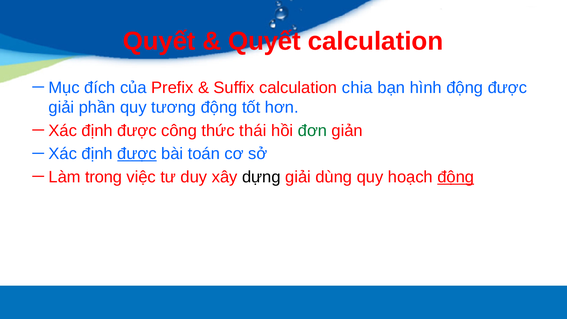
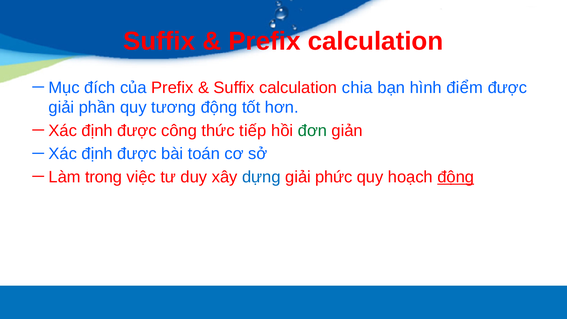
Quyết at (159, 41): Quyết -> Suffix
Quyết at (265, 41): Quyết -> Prefix
hình động: động -> điểm
thái: thái -> tiếp
được at (137, 154) underline: present -> none
dựng colour: black -> blue
dùng: dùng -> phức
